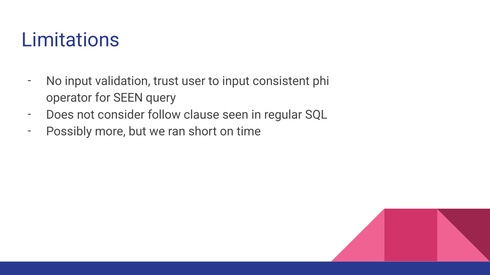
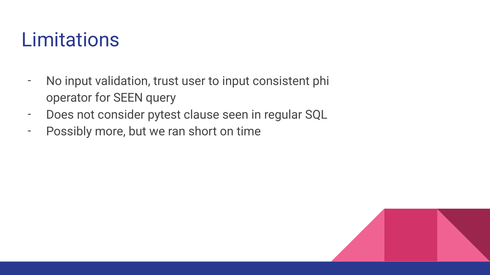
follow: follow -> pytest
